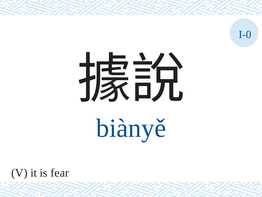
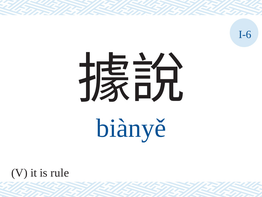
I-0: I-0 -> I-6
fear: fear -> rule
